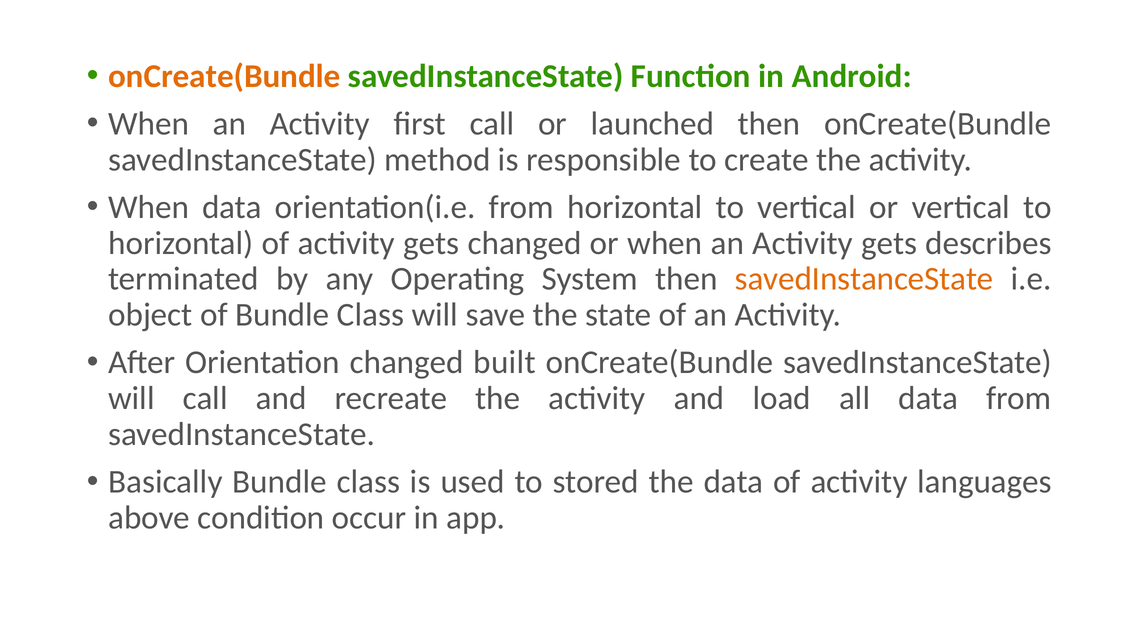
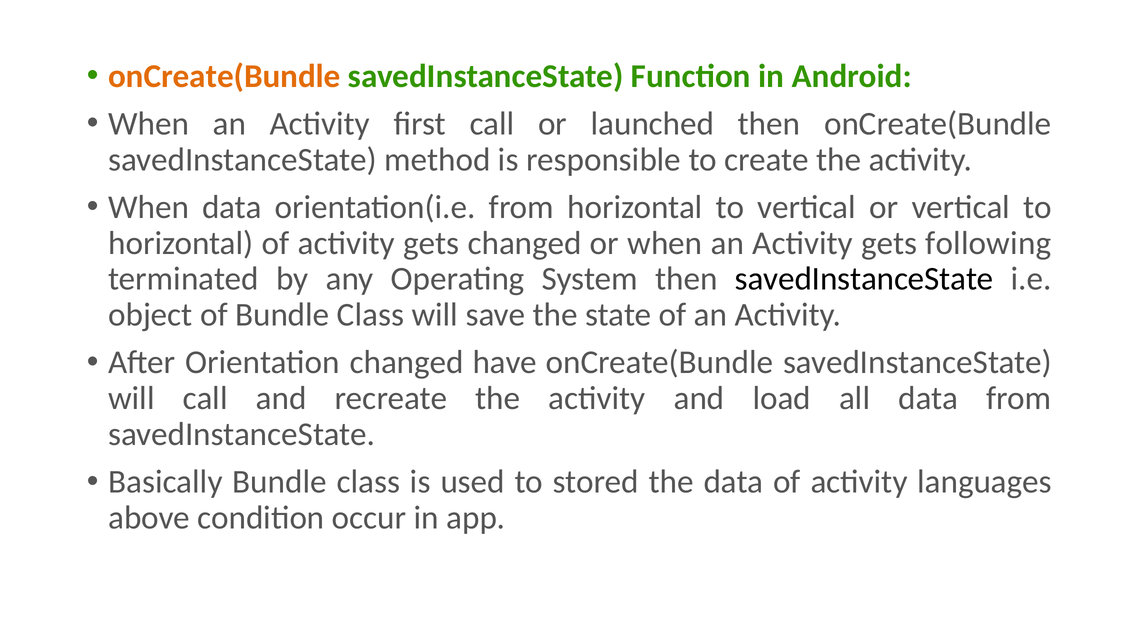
describes: describes -> following
savedInstanceState at (864, 279) colour: orange -> black
built: built -> have
